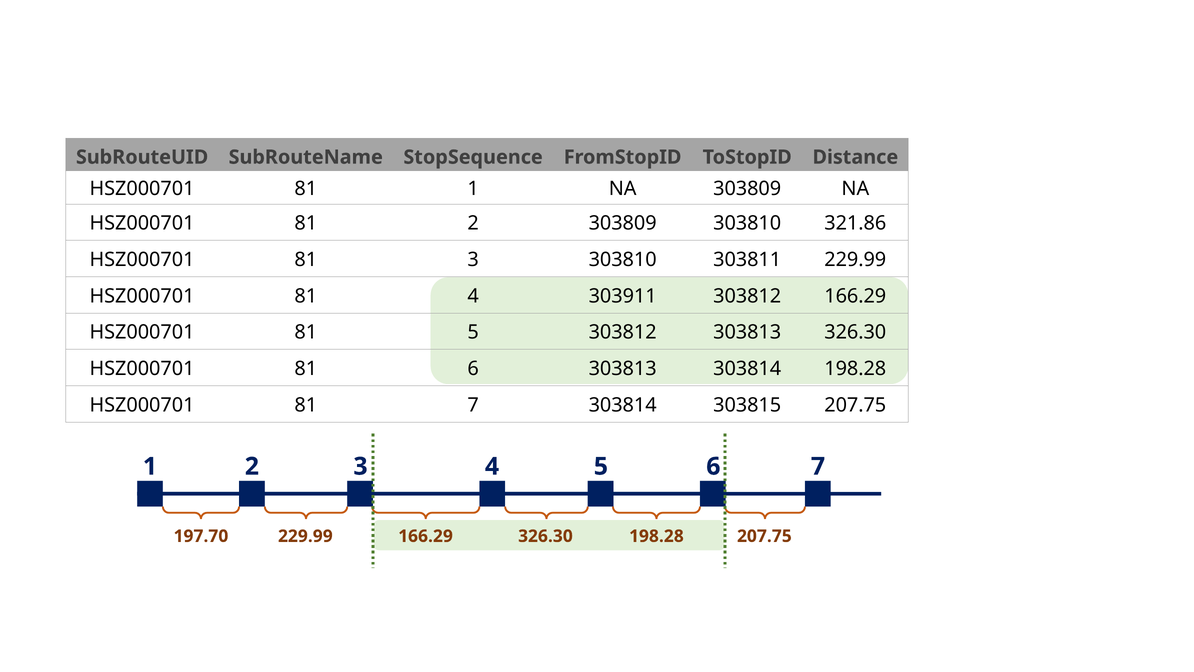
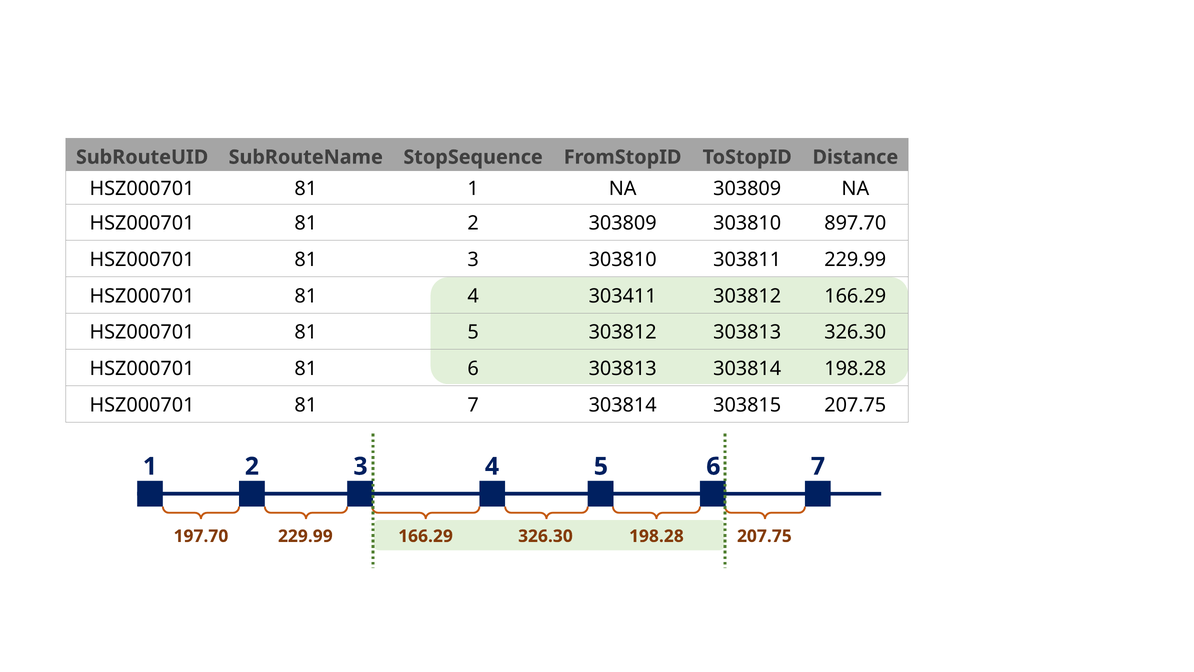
321.86: 321.86 -> 897.70
303911: 303911 -> 303411
